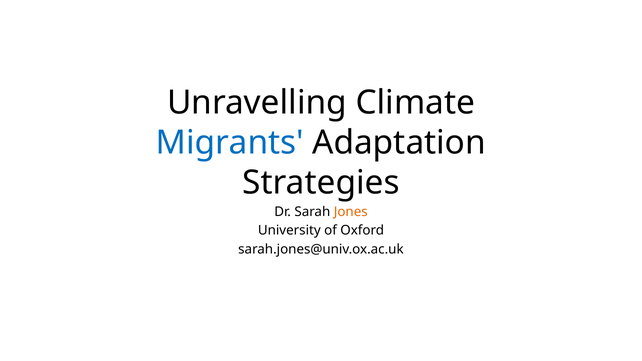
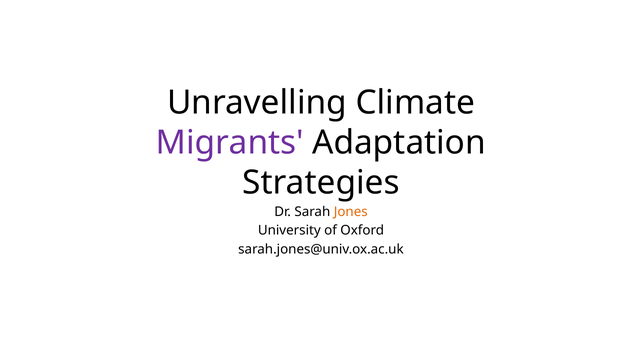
Migrants colour: blue -> purple
